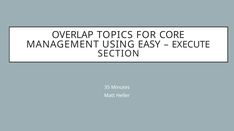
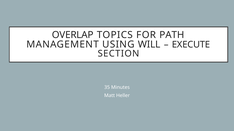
CORE: CORE -> PATH
EASY: EASY -> WILL
